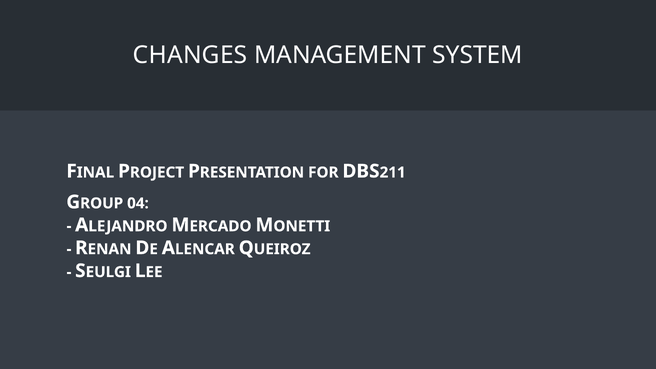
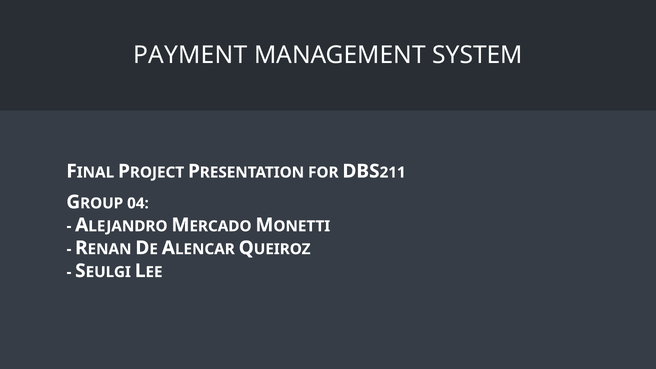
CHANGES: CHANGES -> PAYMENT
